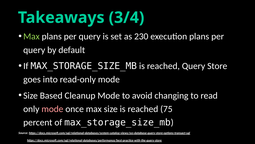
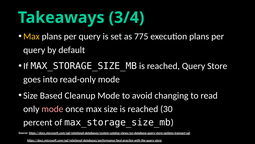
Max at (31, 36) colour: light green -> yellow
230: 230 -> 775
75: 75 -> 30
